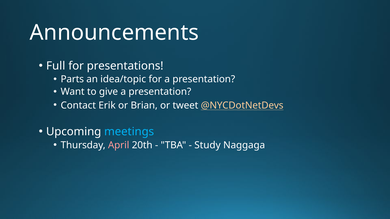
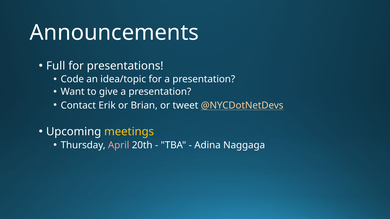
Parts: Parts -> Code
meetings colour: light blue -> yellow
Study: Study -> Adina
